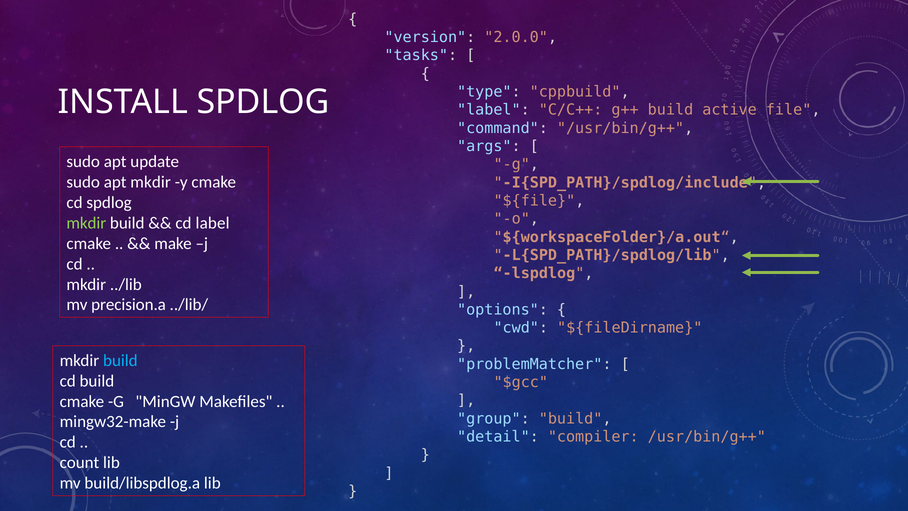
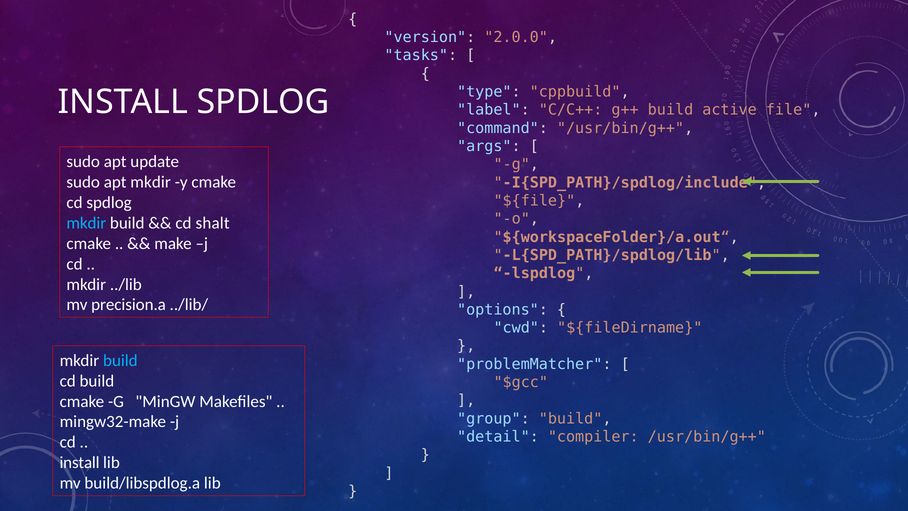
mkdir at (86, 223) colour: light green -> light blue
cd label: label -> shalt
count at (79, 463): count -> install
